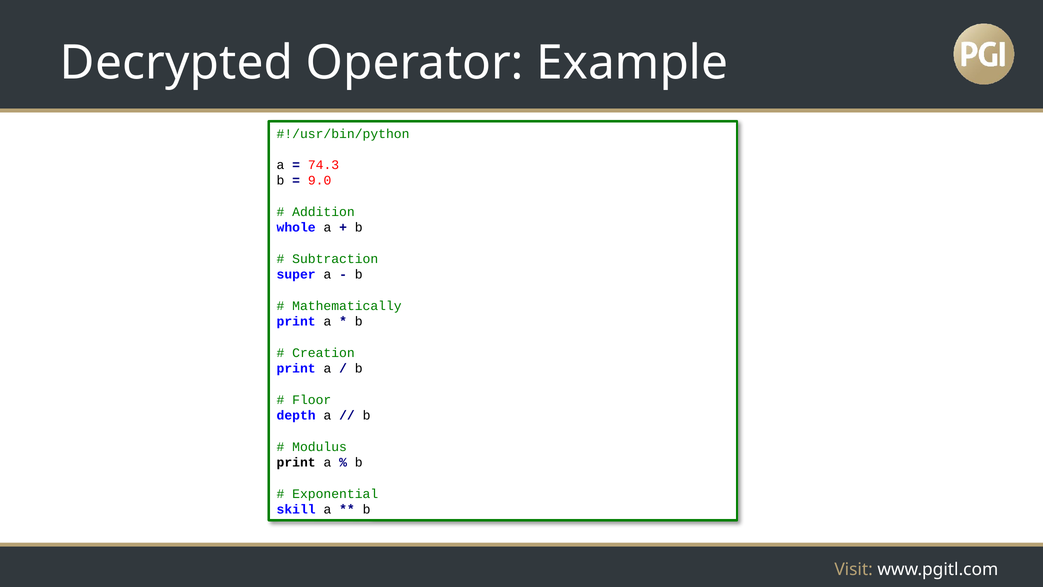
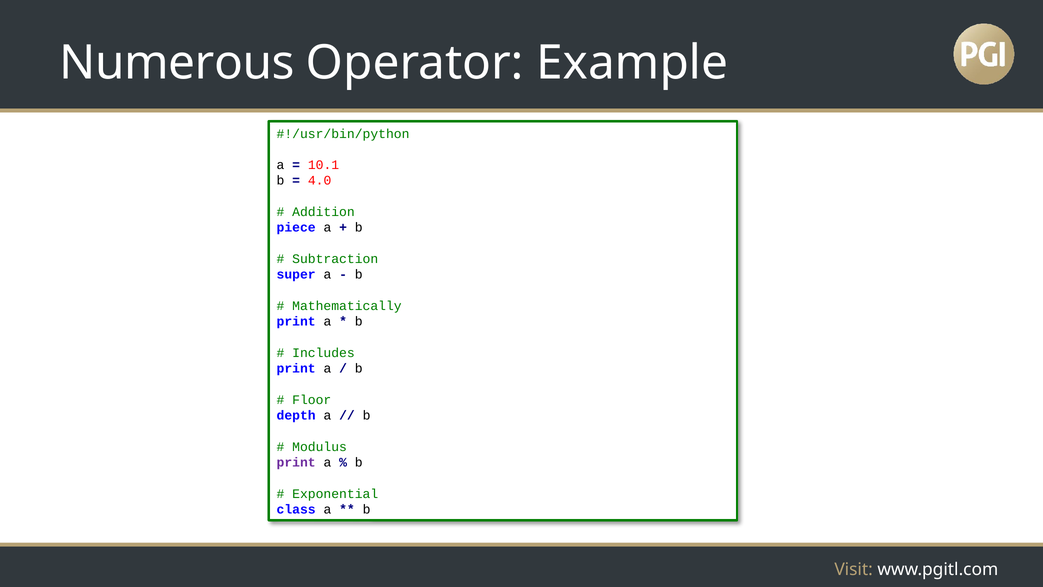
Decrypted: Decrypted -> Numerous
74.3: 74.3 -> 10.1
9.0: 9.0 -> 4.0
whole: whole -> piece
Creation: Creation -> Includes
print at (296, 462) colour: black -> purple
skill: skill -> class
